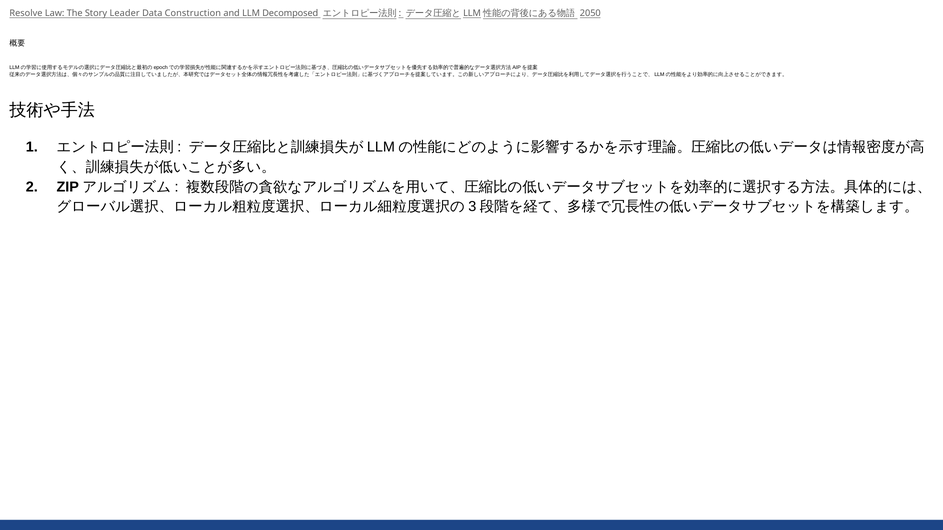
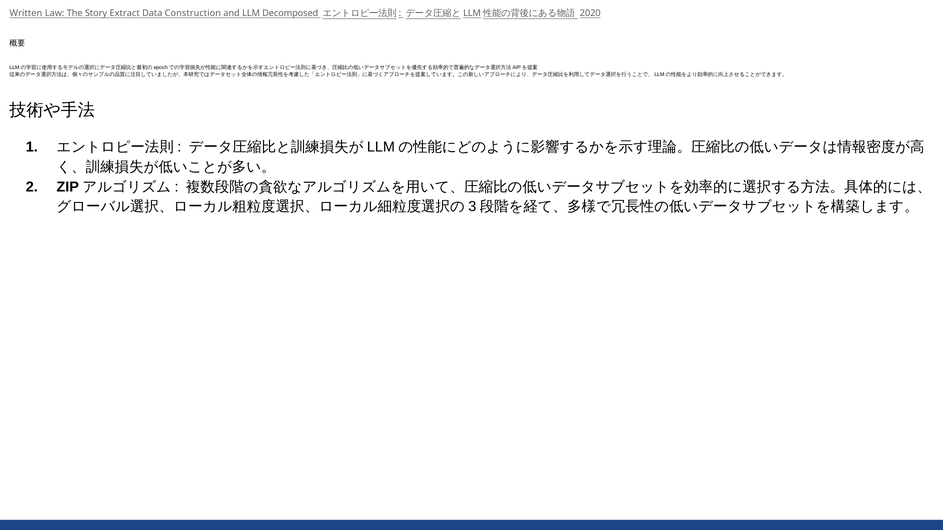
Resolve: Resolve -> Written
Leader: Leader -> Extract
2050: 2050 -> 2020
